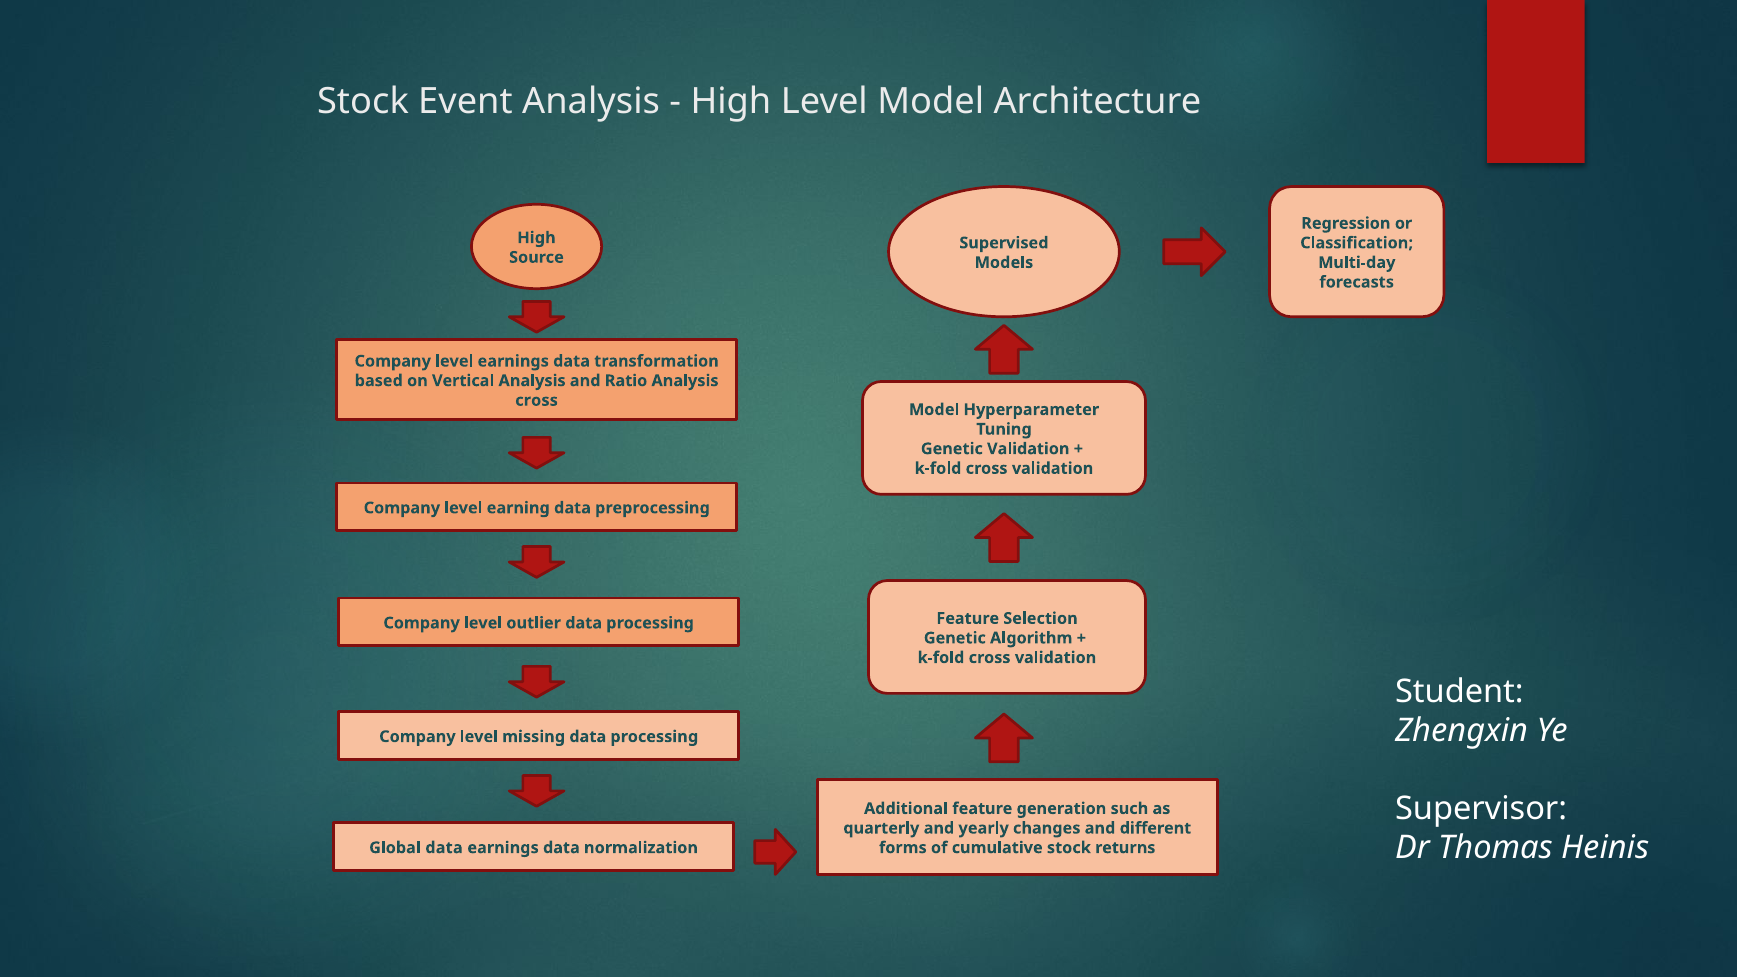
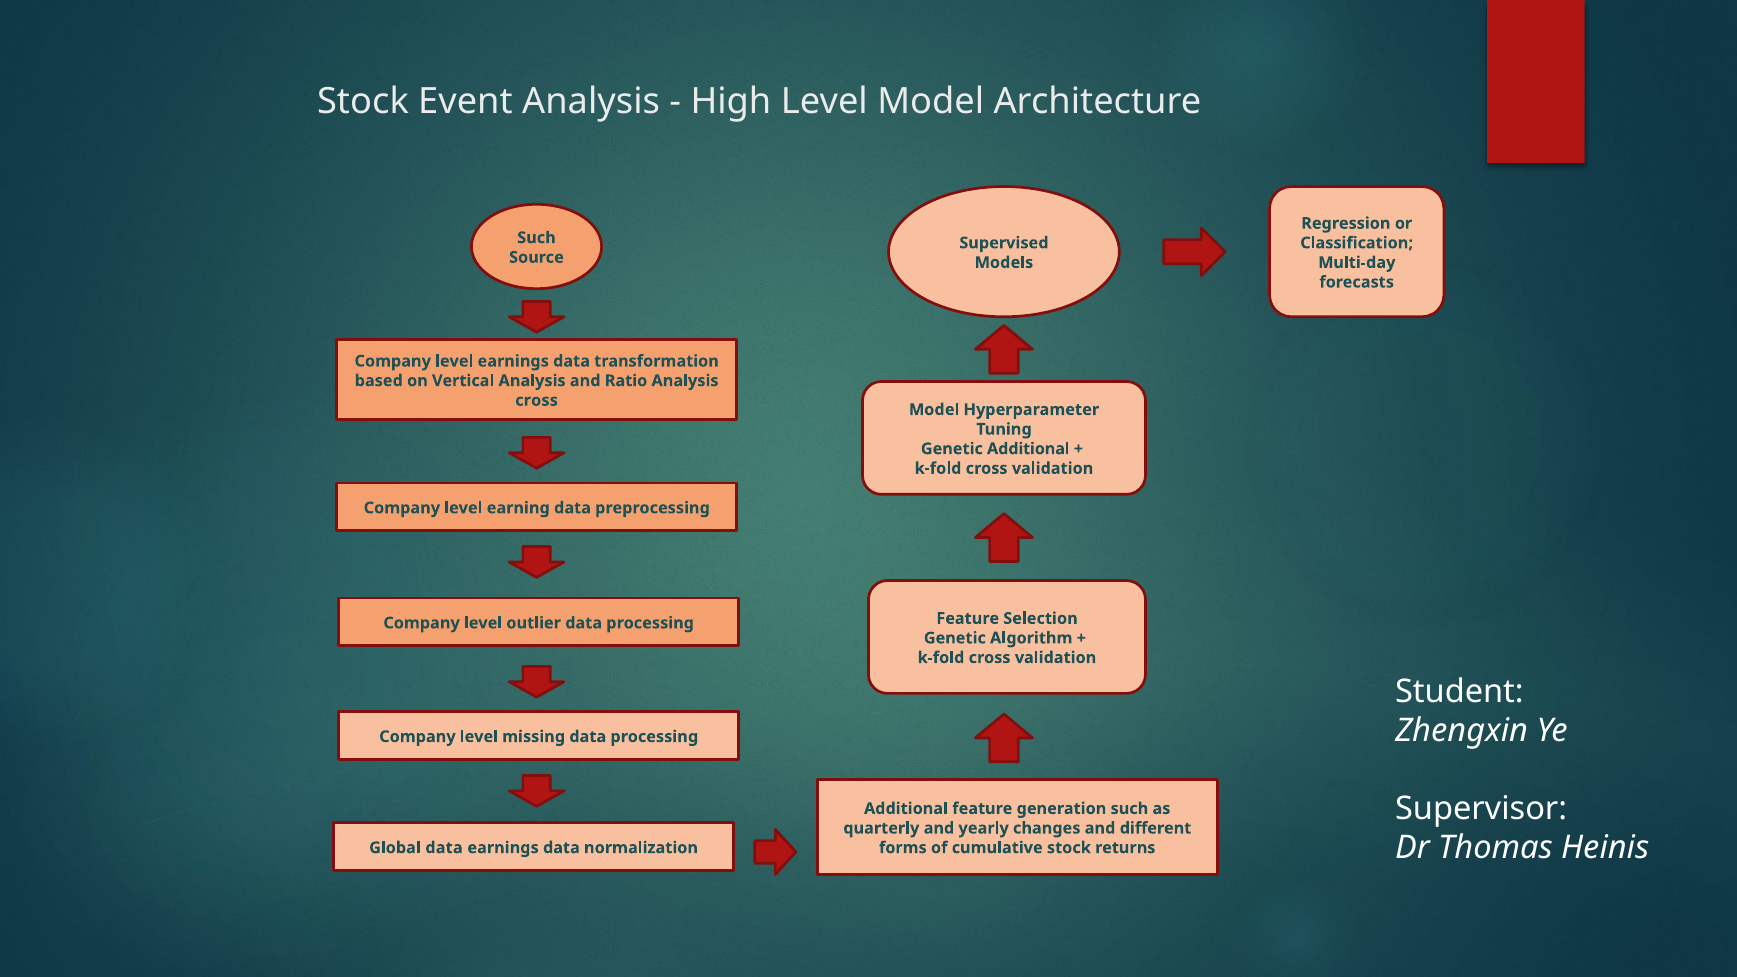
High at (536, 238): High -> Such
Genetic Validation: Validation -> Additional
